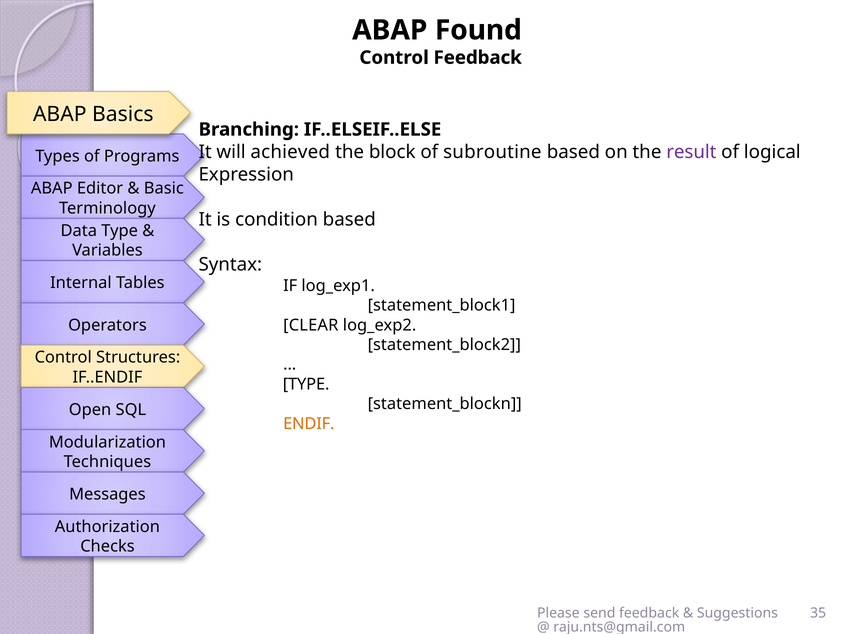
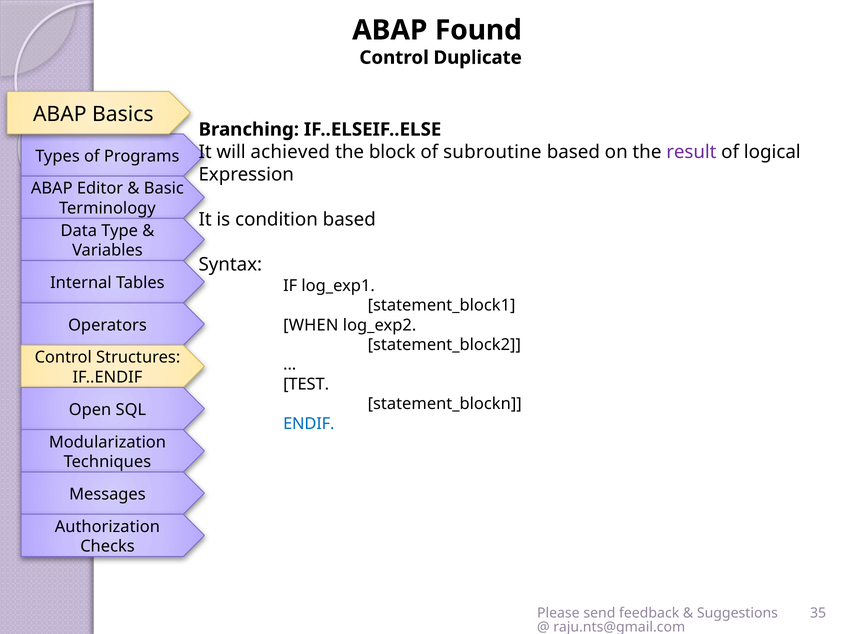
Control Feedback: Feedback -> Duplicate
CLEAR: CLEAR -> WHEN
TYPE at (306, 385): TYPE -> TEST
ENDIF colour: orange -> blue
